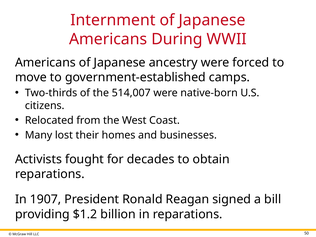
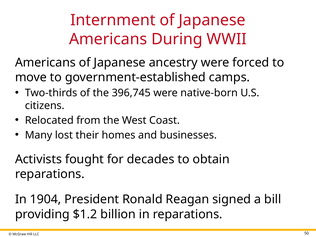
514,007: 514,007 -> 396,745
1907: 1907 -> 1904
